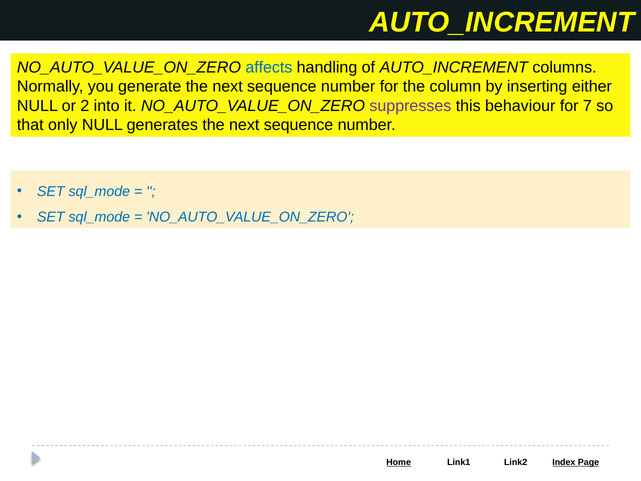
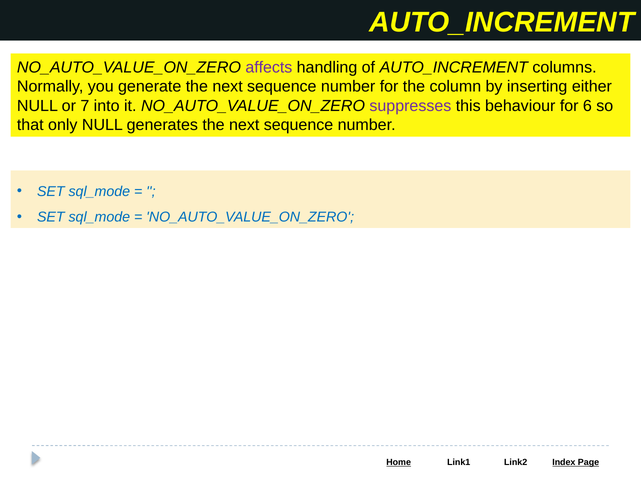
affects colour: blue -> purple
2: 2 -> 7
7: 7 -> 6
